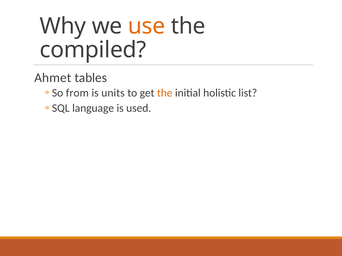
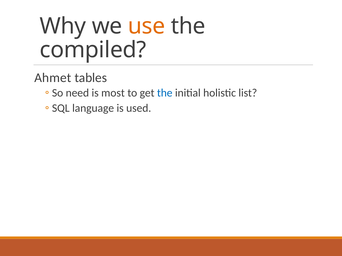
from: from -> need
units: units -> most
the at (165, 93) colour: orange -> blue
